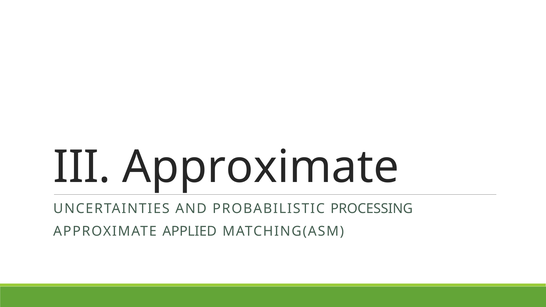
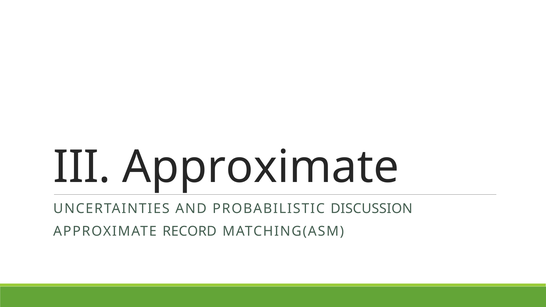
PROCESSING: PROCESSING -> DISCUSSION
APPLIED: APPLIED -> RECORD
